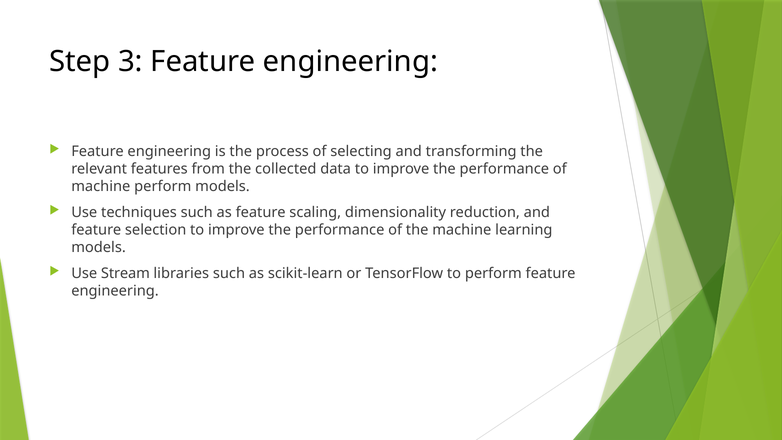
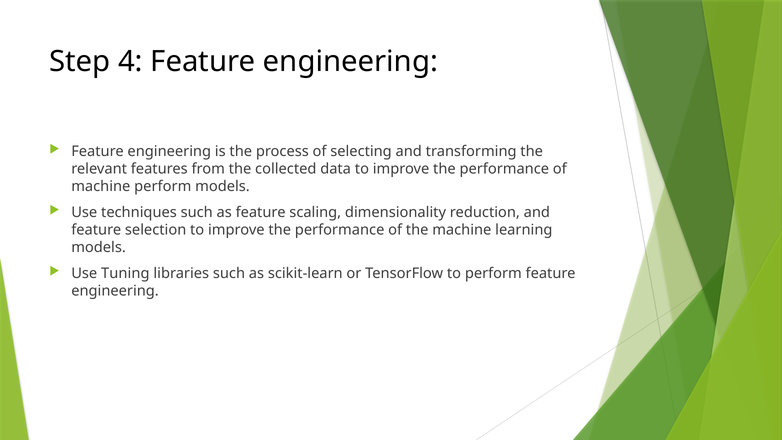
3: 3 -> 4
Stream: Stream -> Tuning
